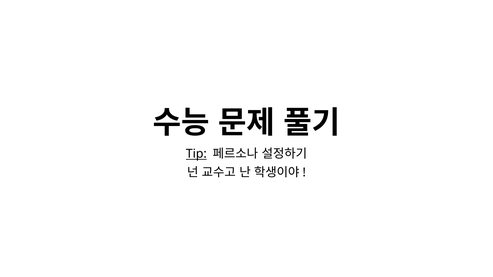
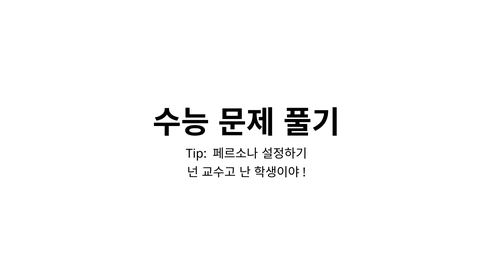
Tip underline: present -> none
